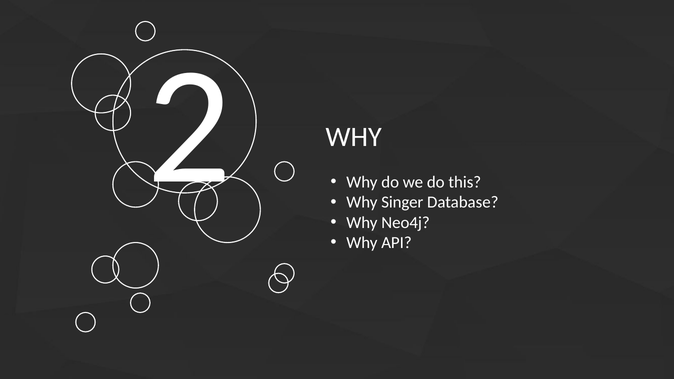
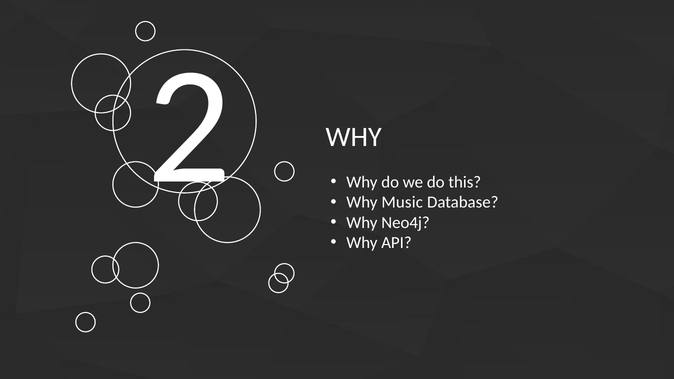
Singer: Singer -> Music
